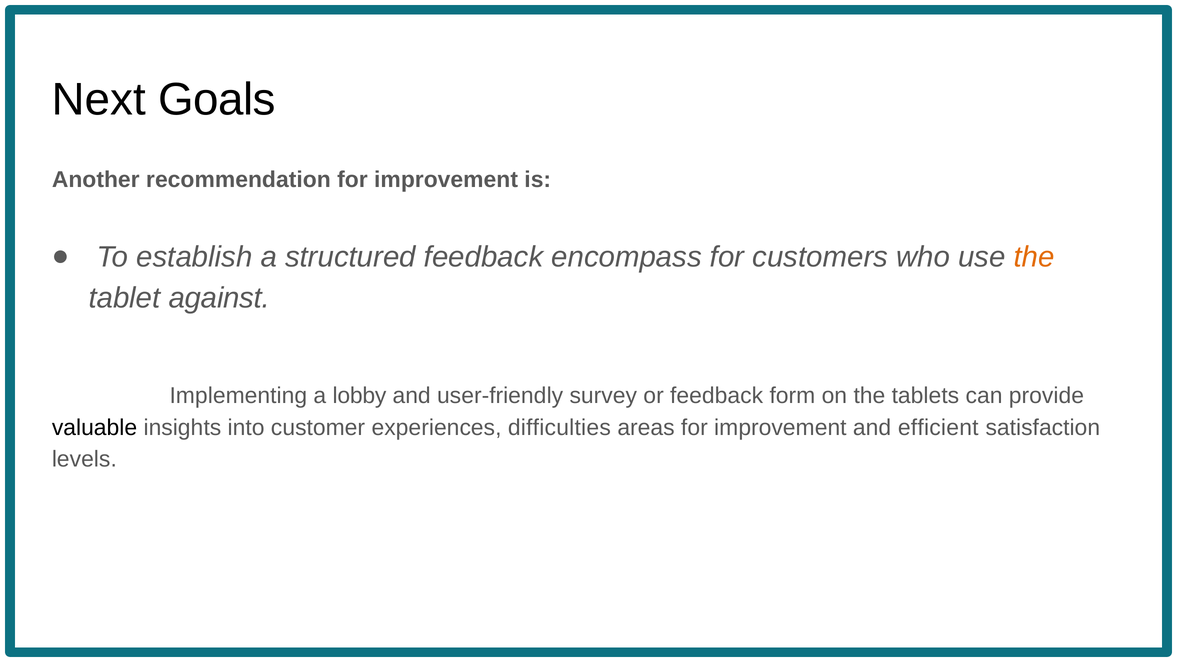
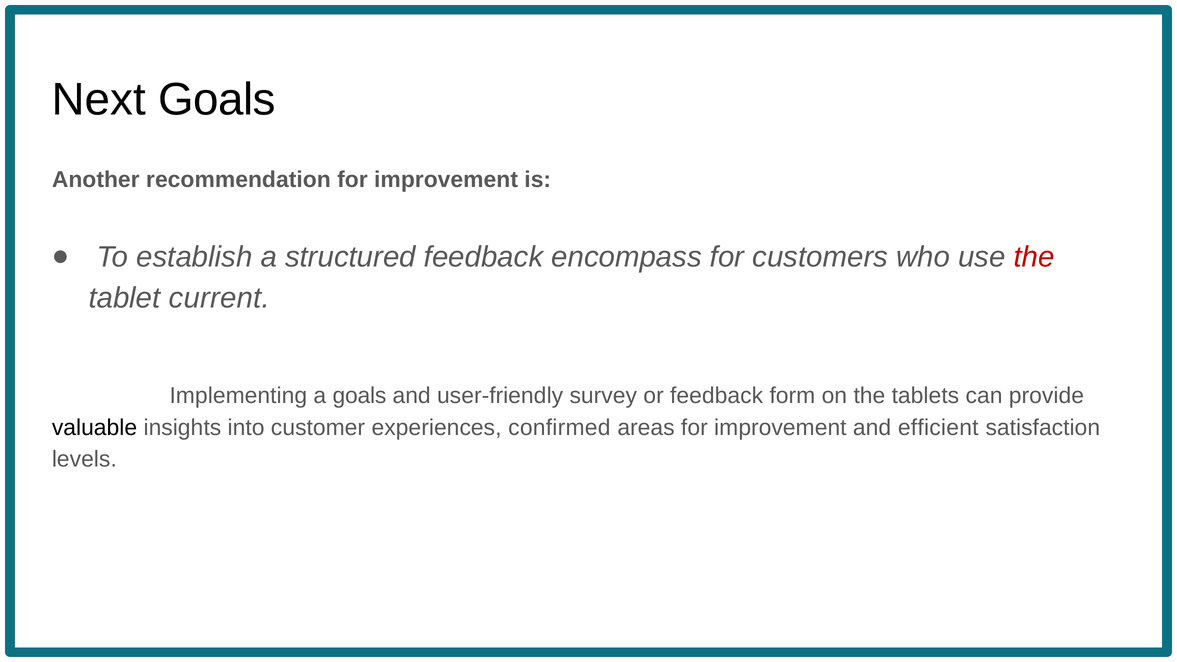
the at (1034, 257) colour: orange -> red
against: against -> current
a lobby: lobby -> goals
difficulties: difficulties -> confirmed
